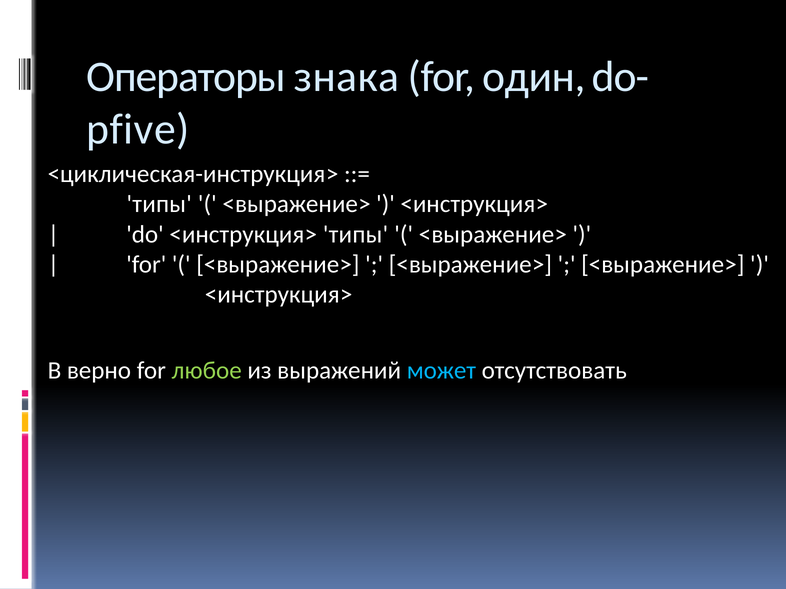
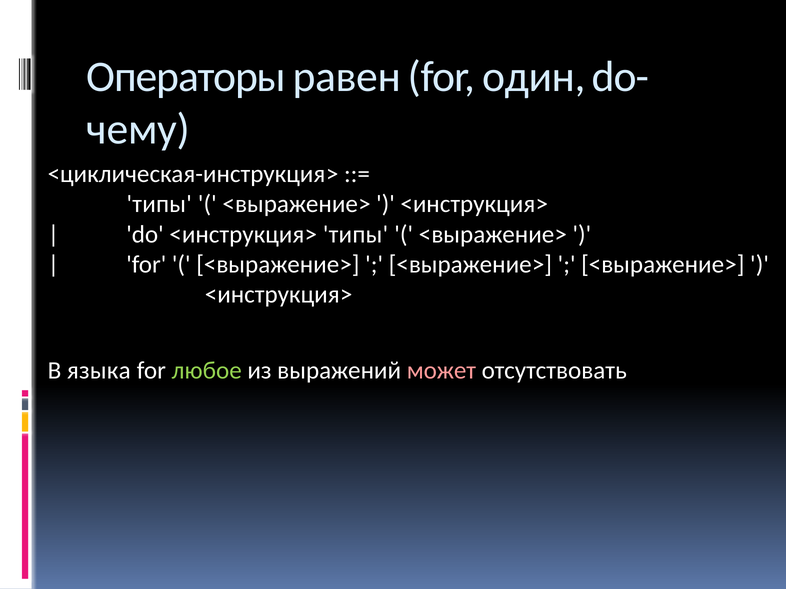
знака: знака -> равен
pfive: pfive -> чему
верно: верно -> языка
может colour: light blue -> pink
